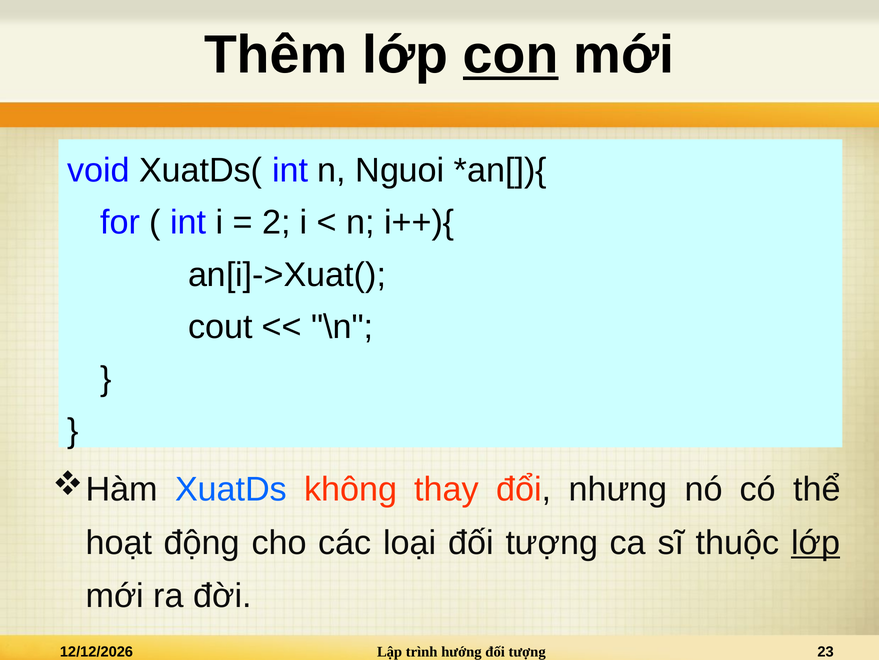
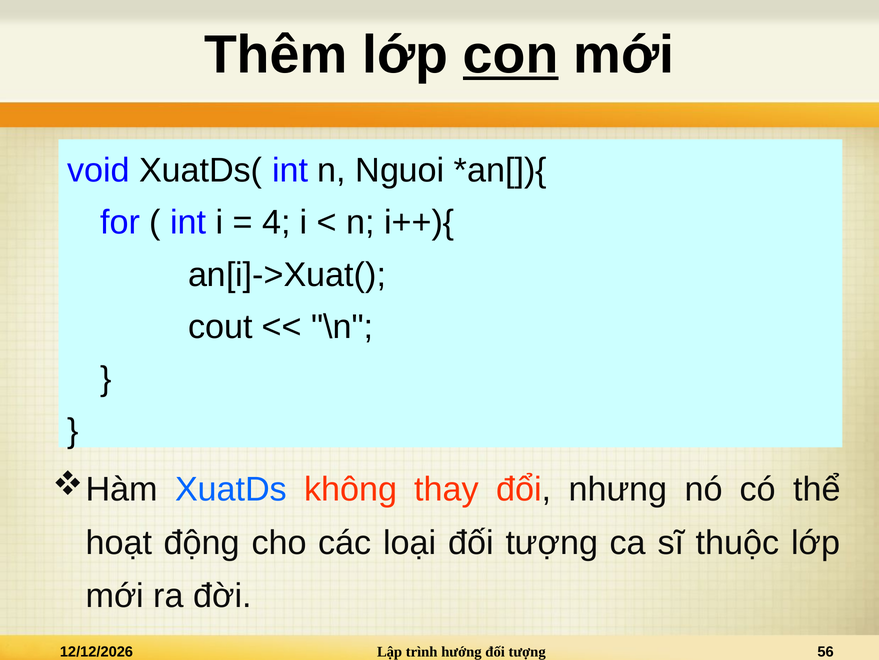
2: 2 -> 4
lớp at (816, 542) underline: present -> none
23: 23 -> 56
